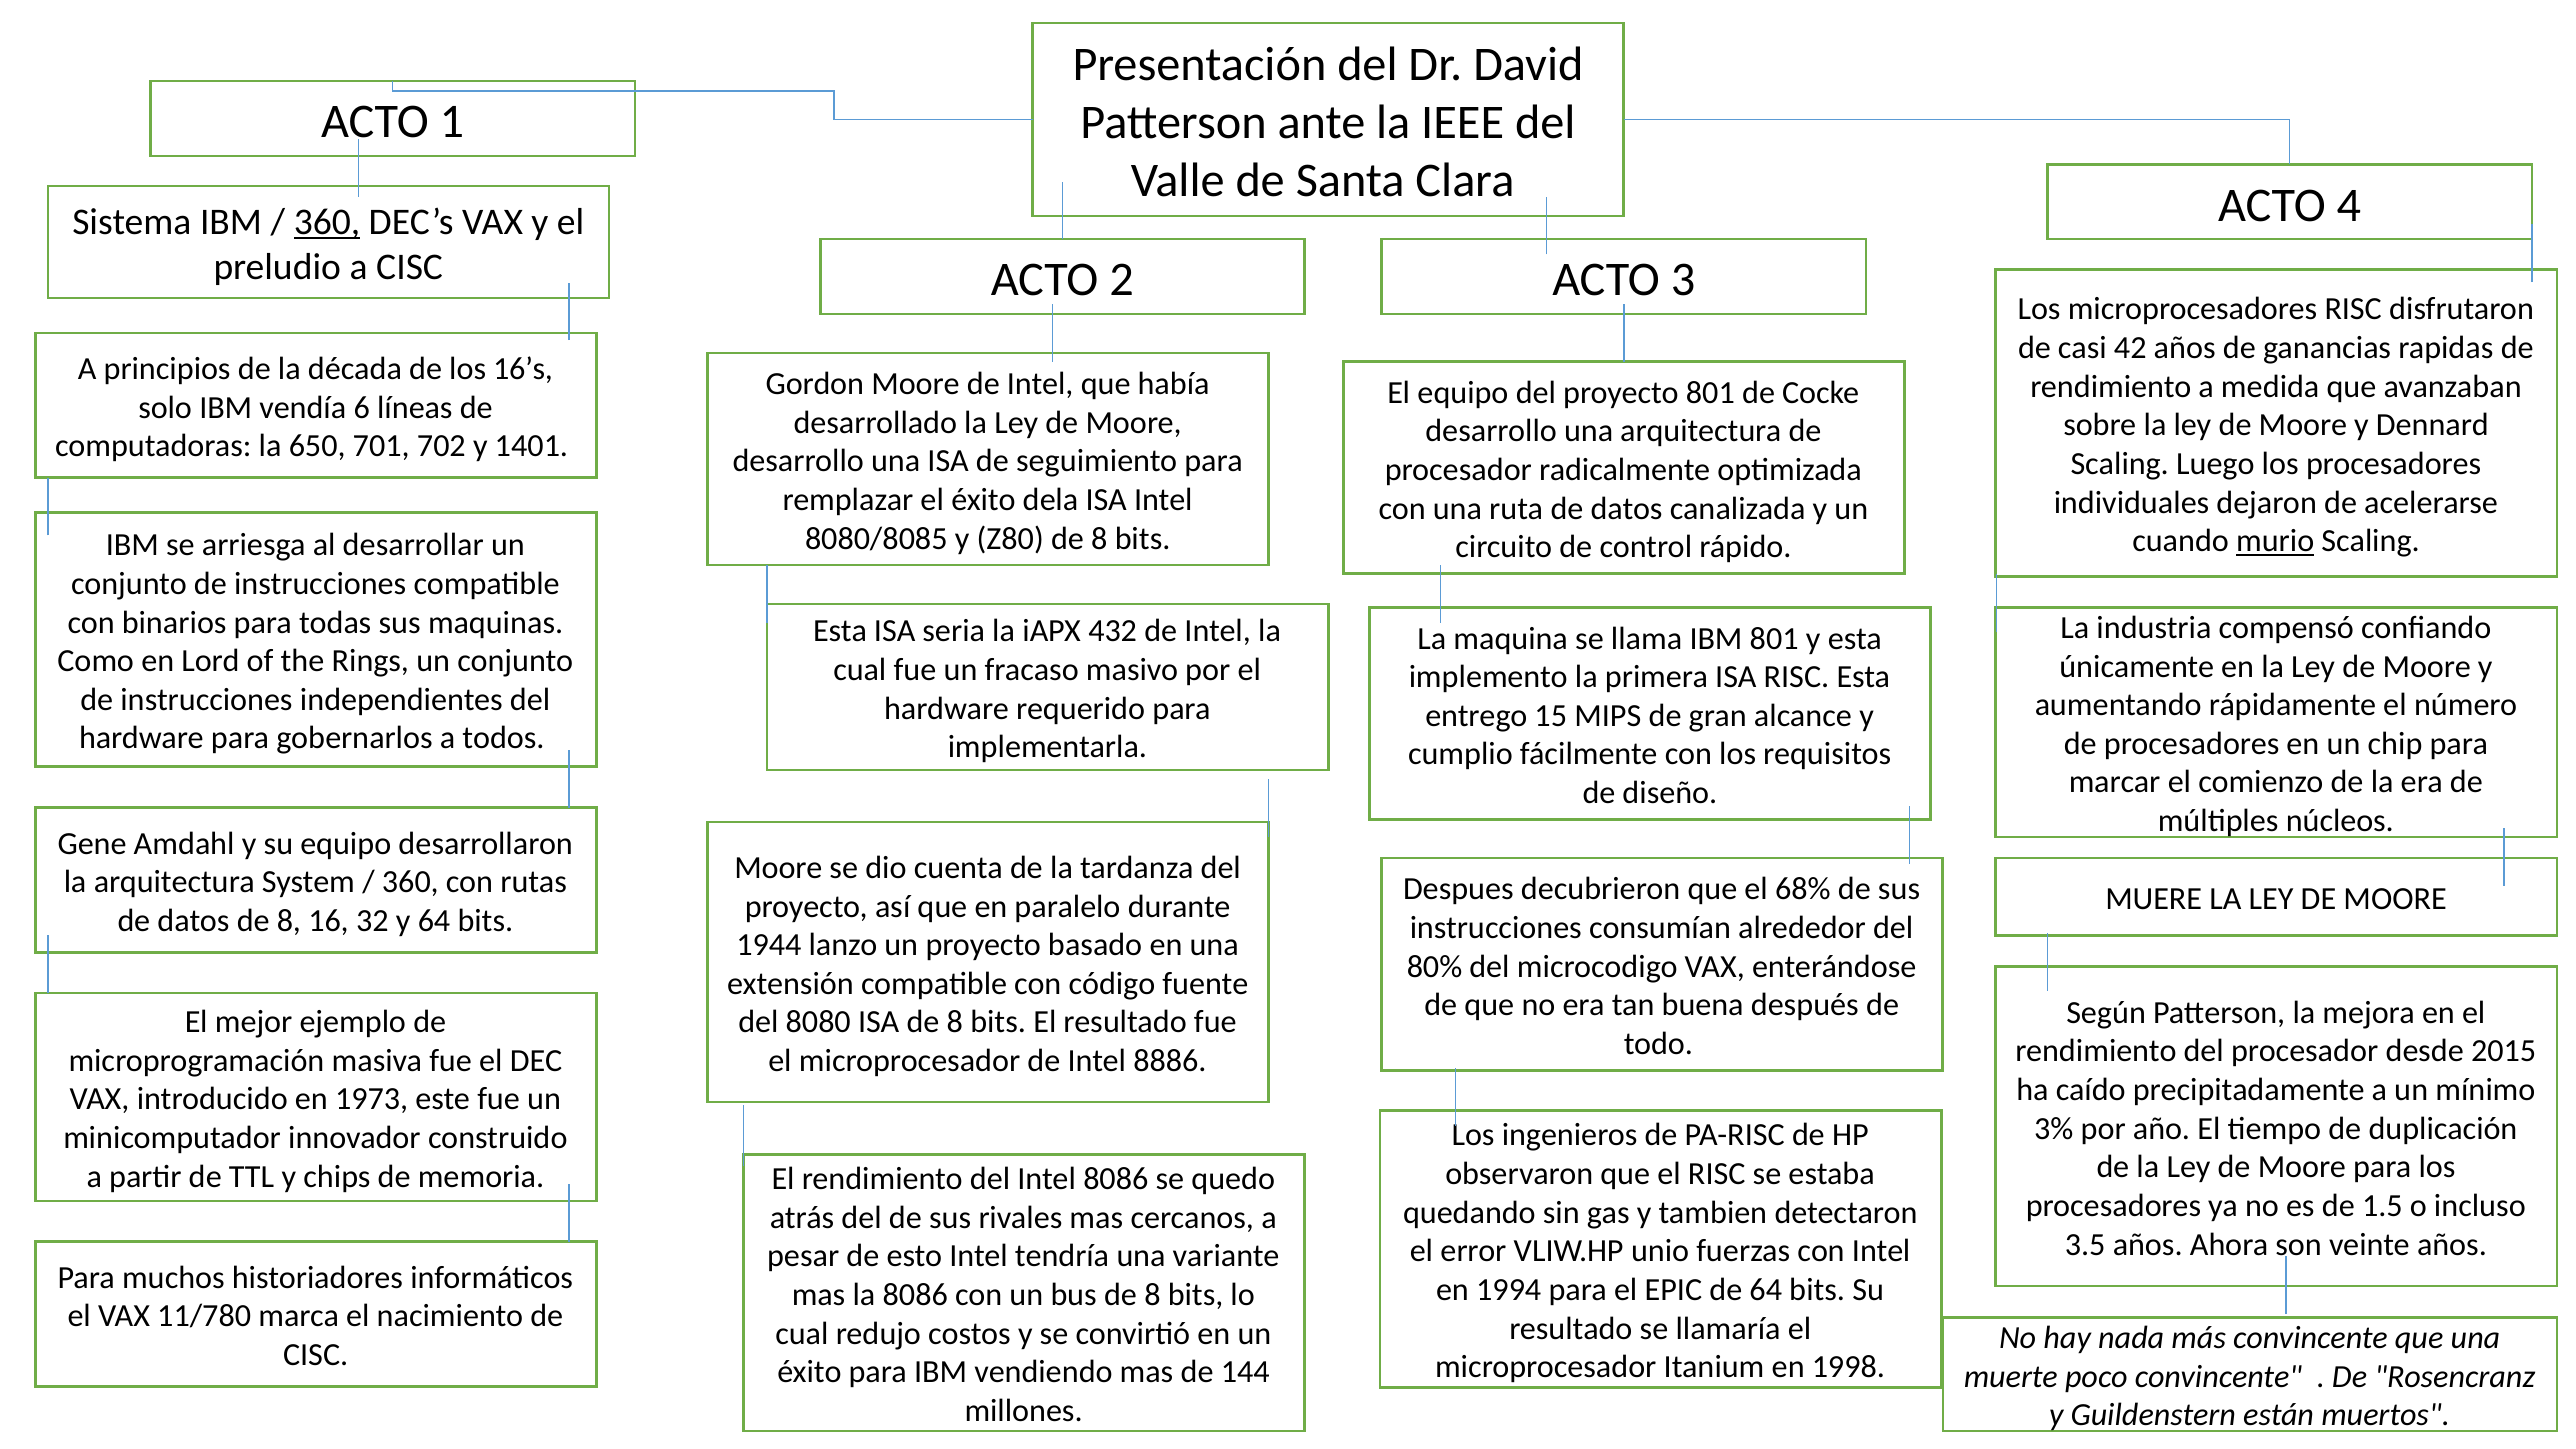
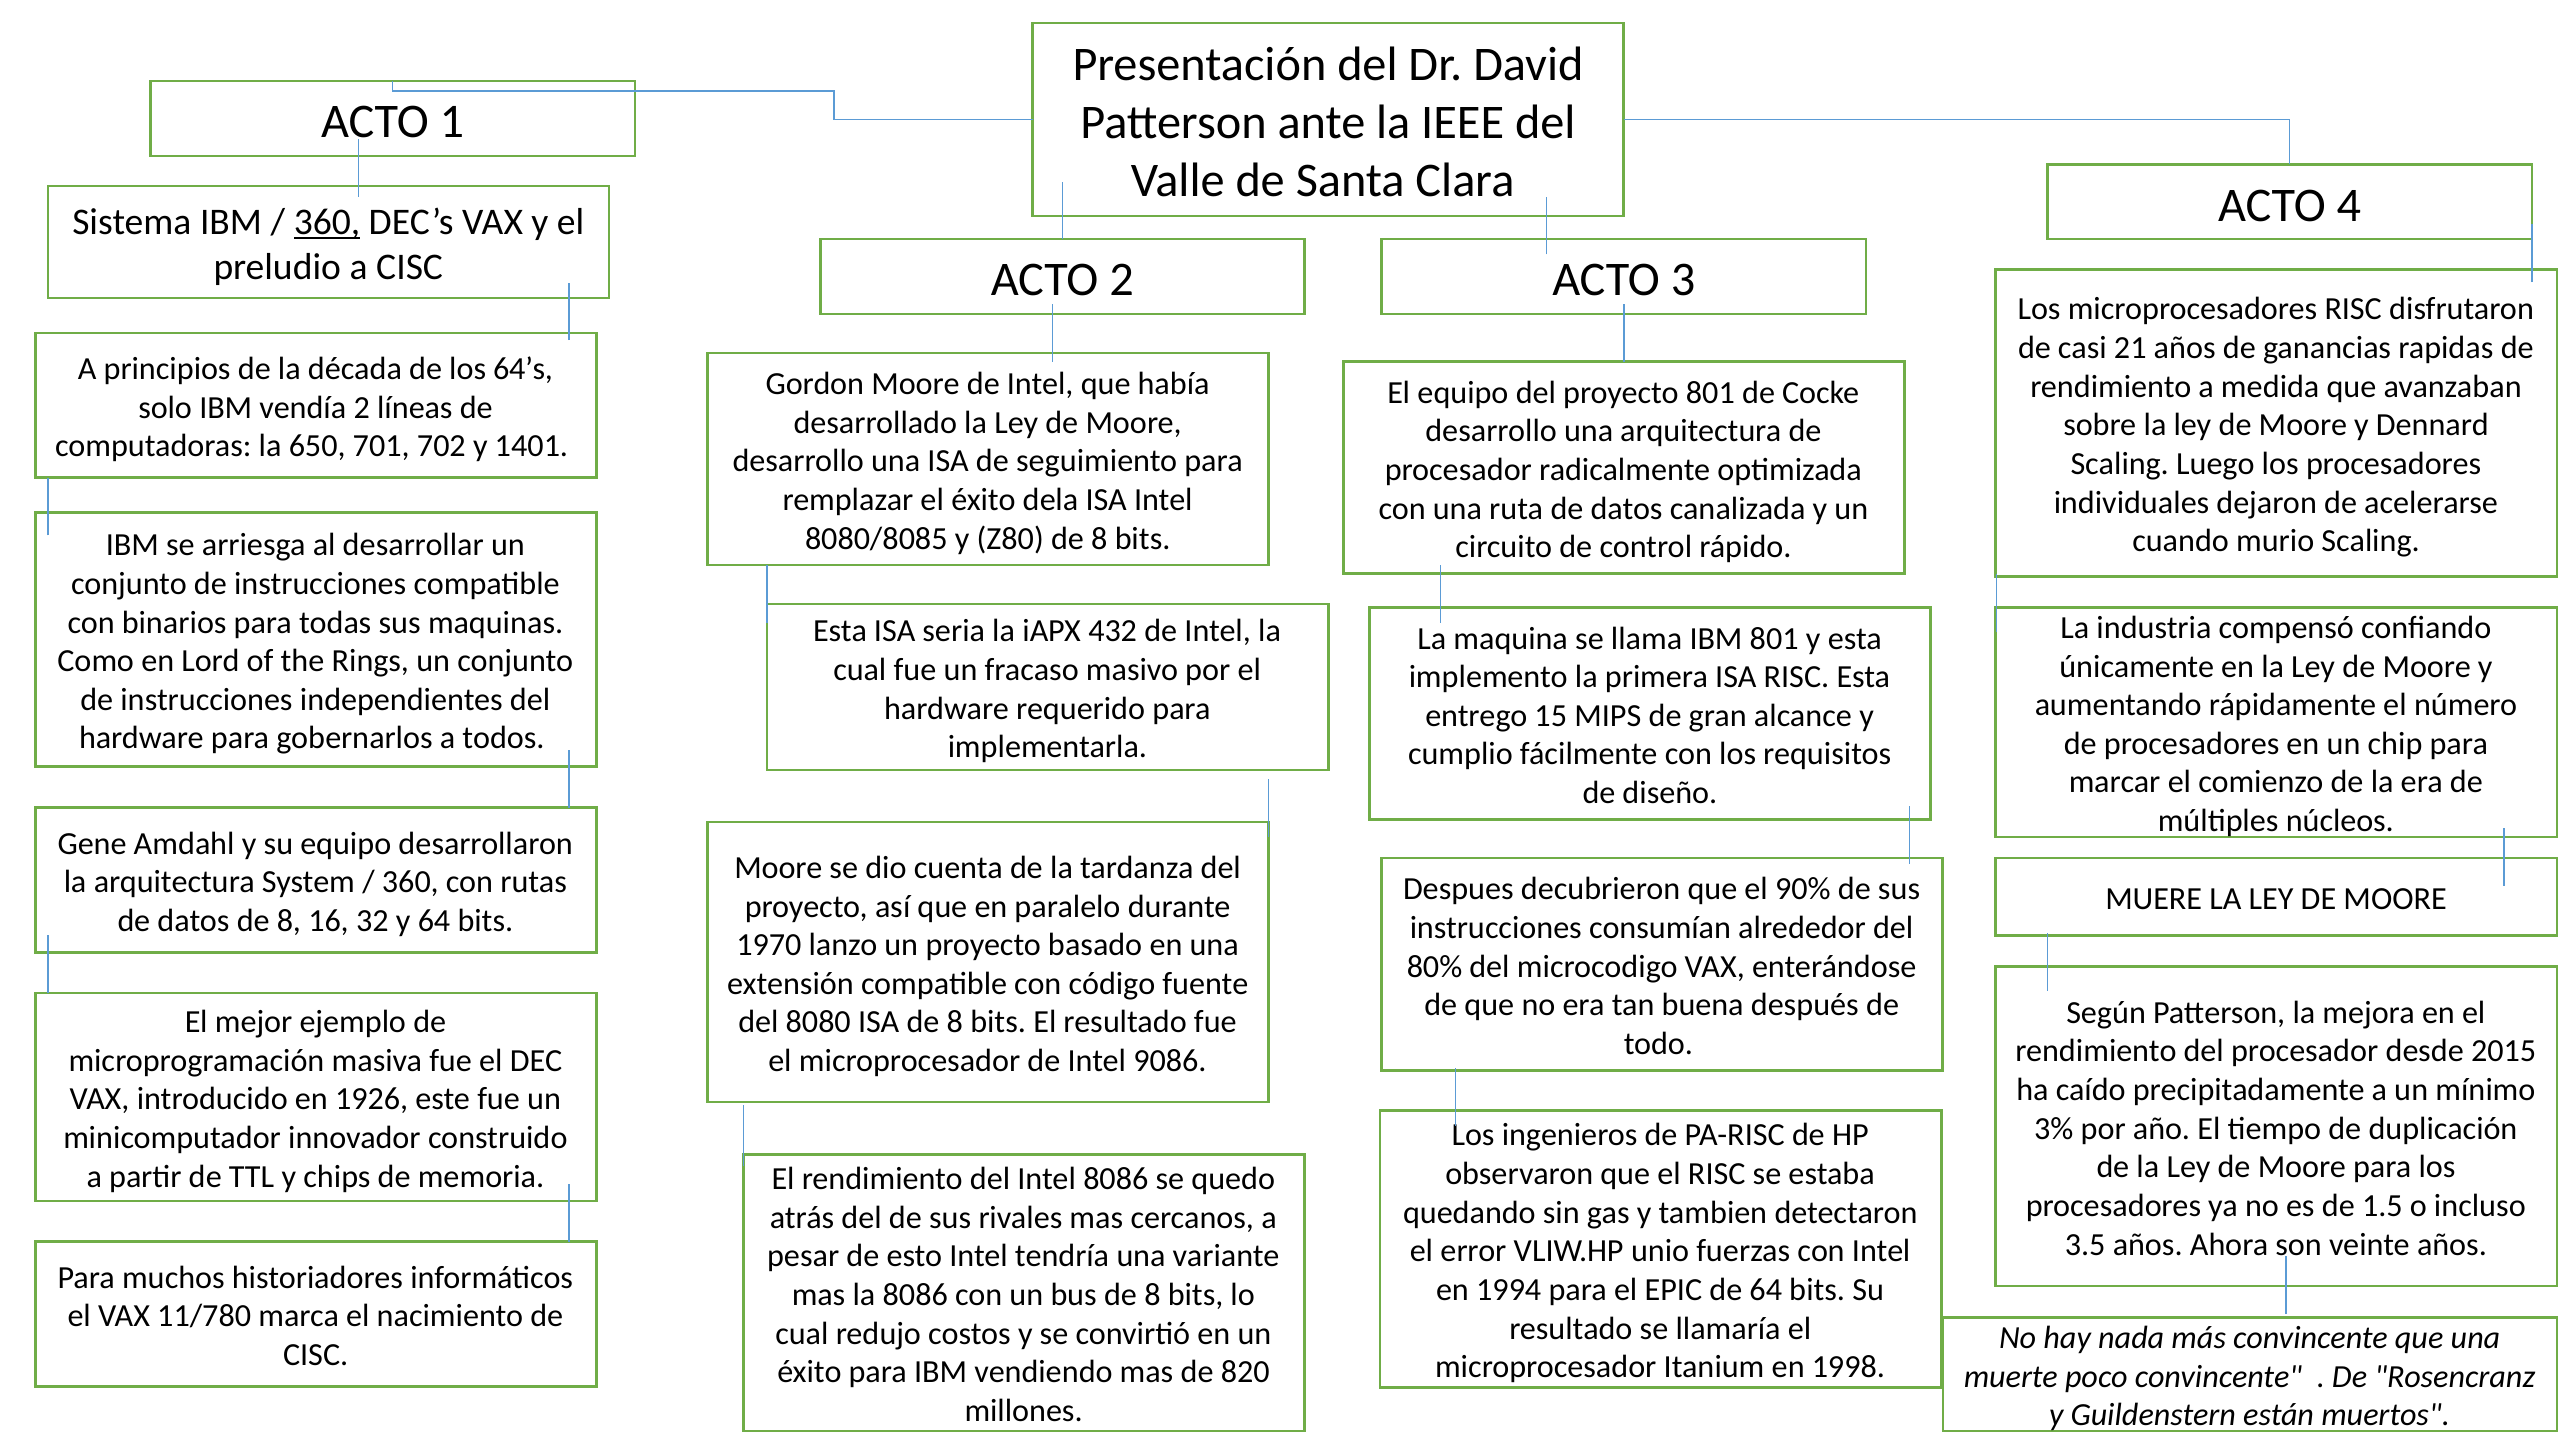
42: 42 -> 21
16’s: 16’s -> 64’s
vendía 6: 6 -> 2
murio underline: present -> none
68%: 68% -> 90%
1944: 1944 -> 1970
8886: 8886 -> 9086
1973: 1973 -> 1926
144: 144 -> 820
